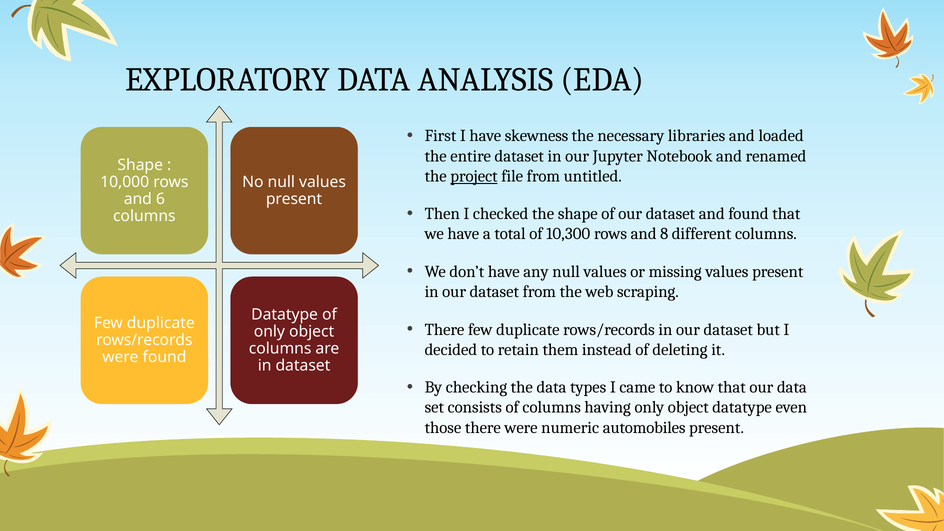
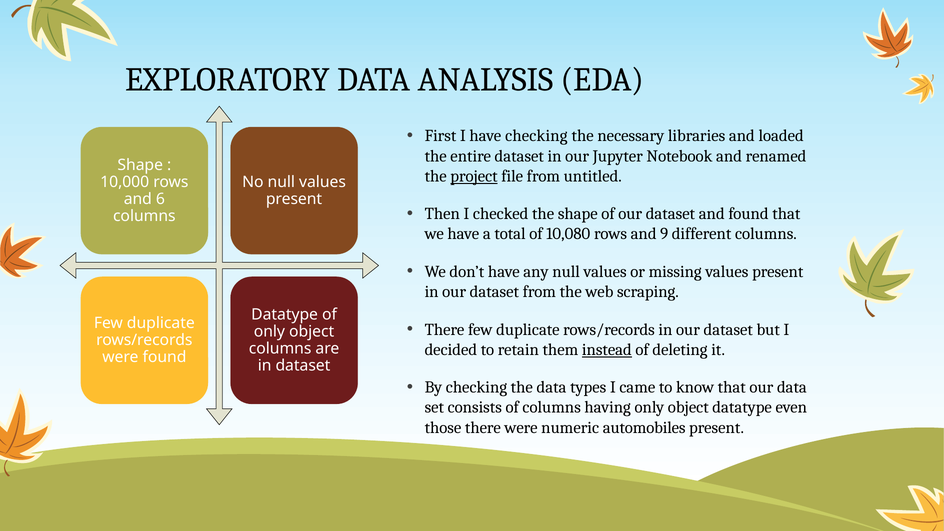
have skewness: skewness -> checking
10,300: 10,300 -> 10,080
8: 8 -> 9
instead underline: none -> present
